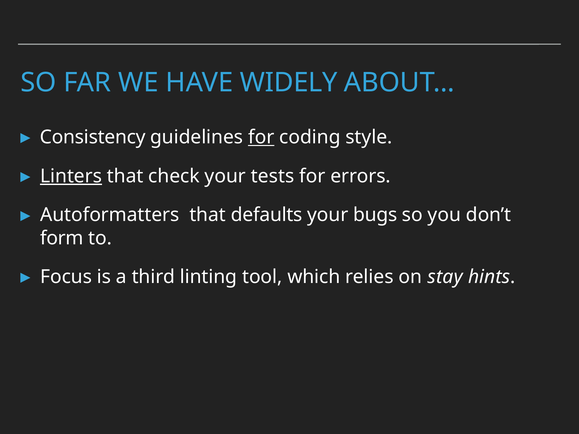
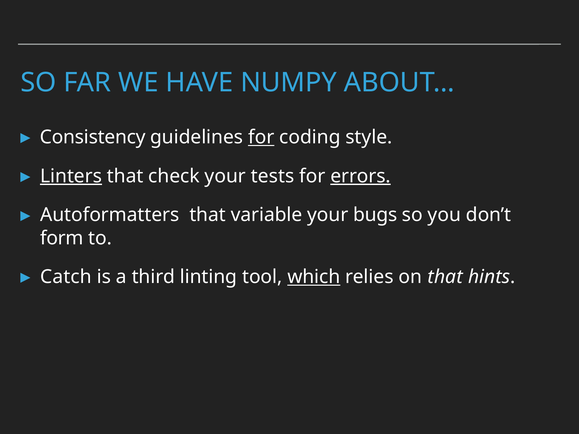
WIDELY: WIDELY -> NUMPY
errors underline: none -> present
defaults: defaults -> variable
Focus: Focus -> Catch
which underline: none -> present
on stay: stay -> that
